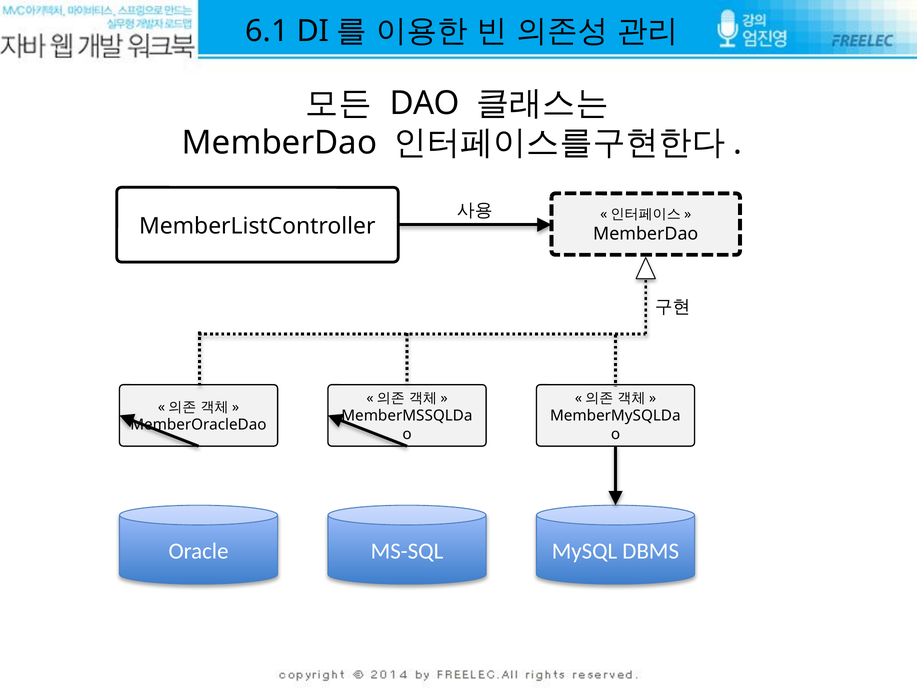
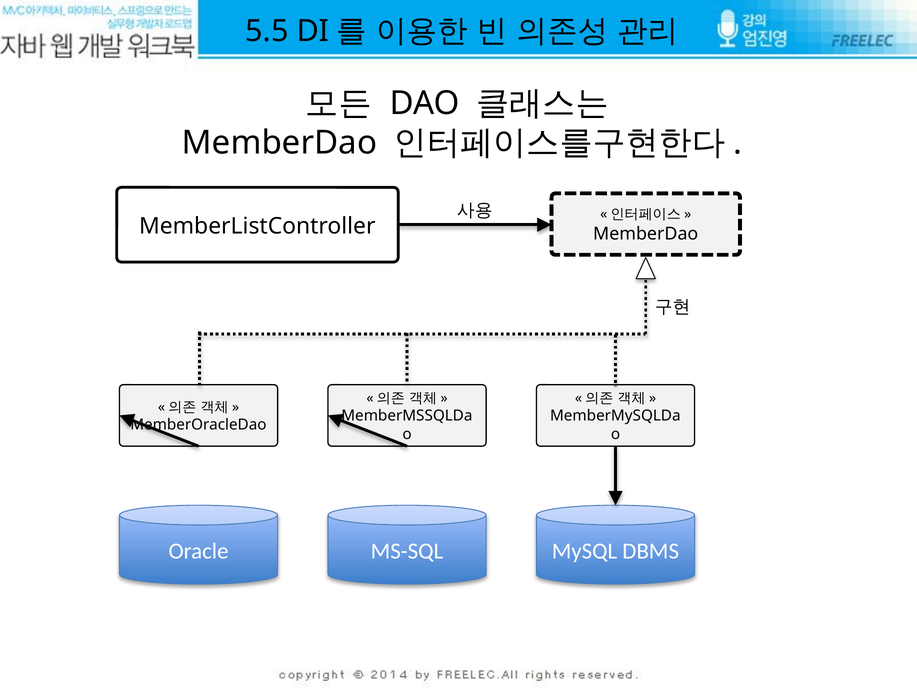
6.1: 6.1 -> 5.5
